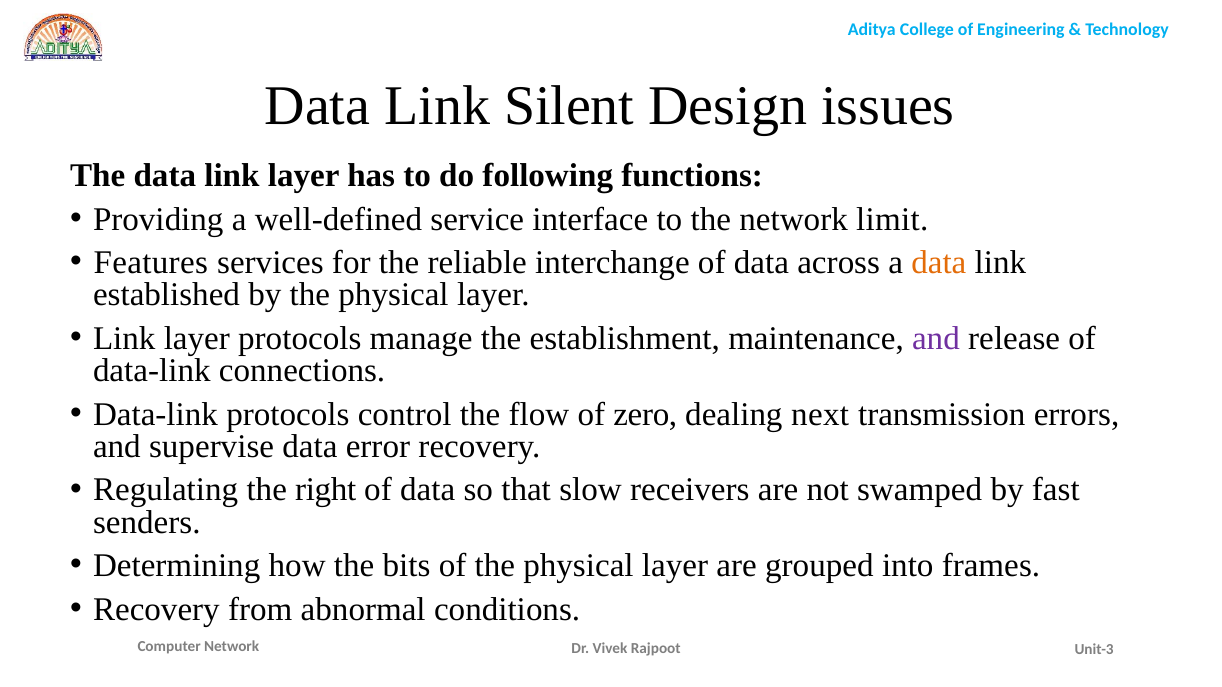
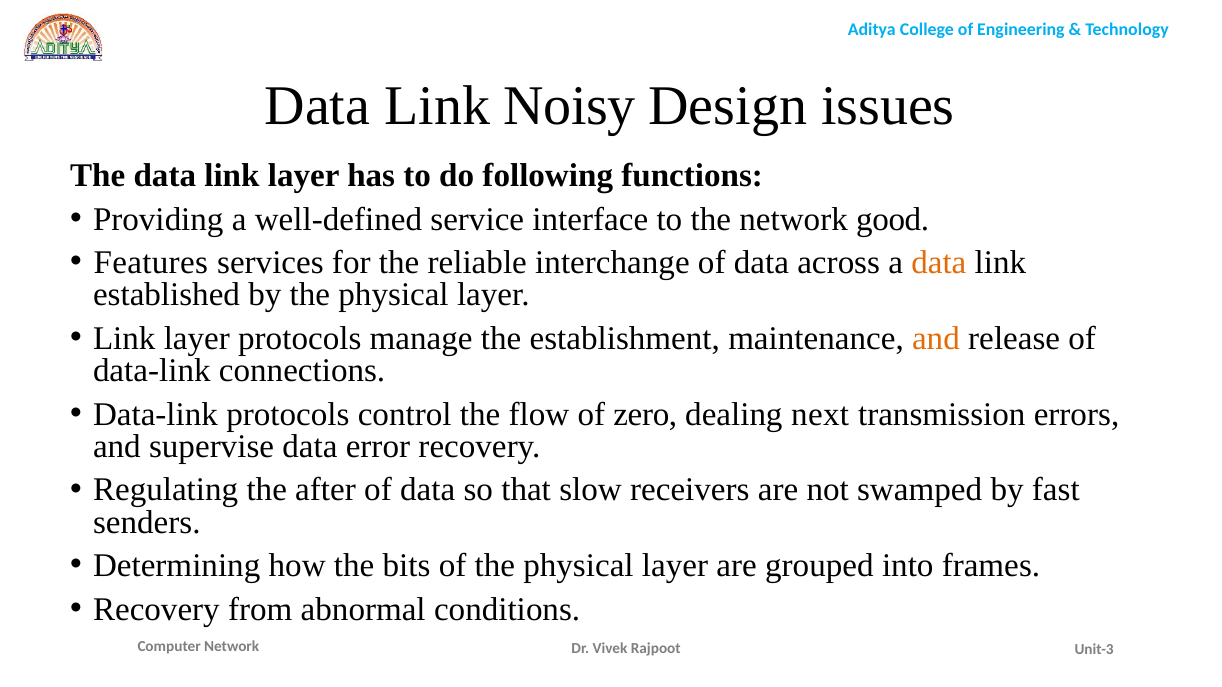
Silent: Silent -> Noisy
limit: limit -> good
and at (936, 339) colour: purple -> orange
right: right -> after
